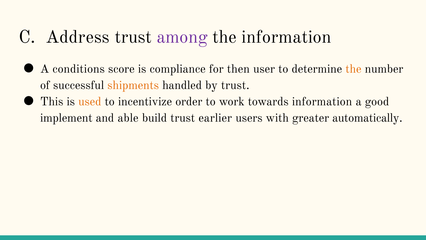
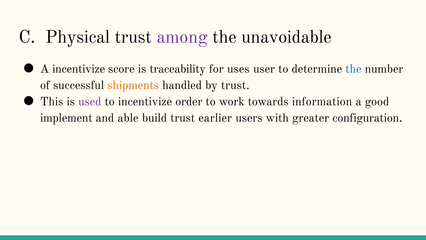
Address: Address -> Physical
the information: information -> unavoidable
A conditions: conditions -> incentivize
compliance: compliance -> traceability
then: then -> uses
the at (353, 69) colour: orange -> blue
used colour: orange -> purple
automatically: automatically -> configuration
